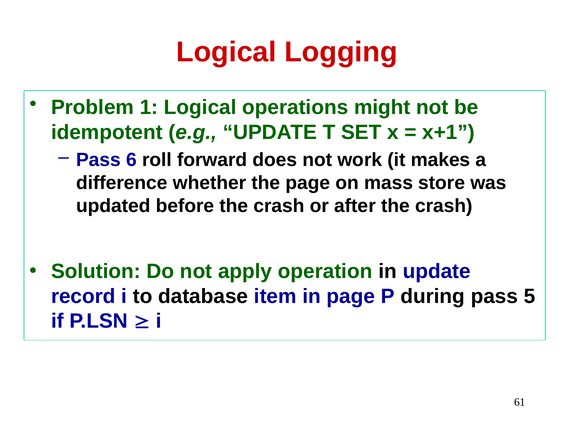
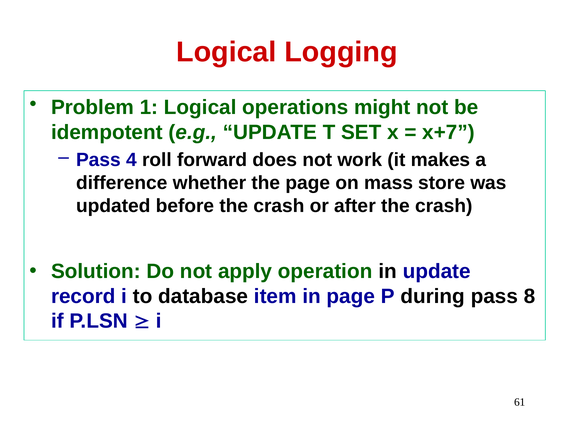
x+1: x+1 -> x+7
6: 6 -> 4
5: 5 -> 8
